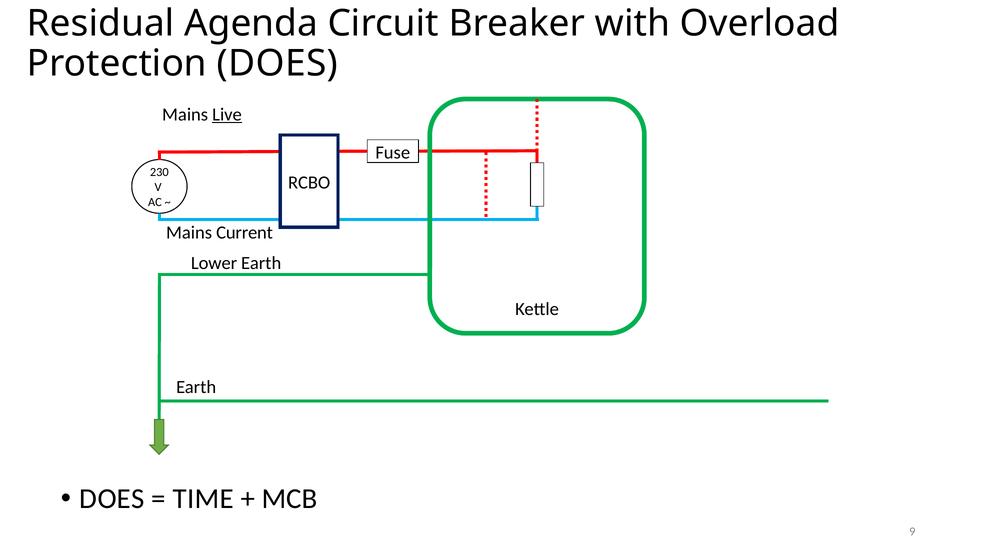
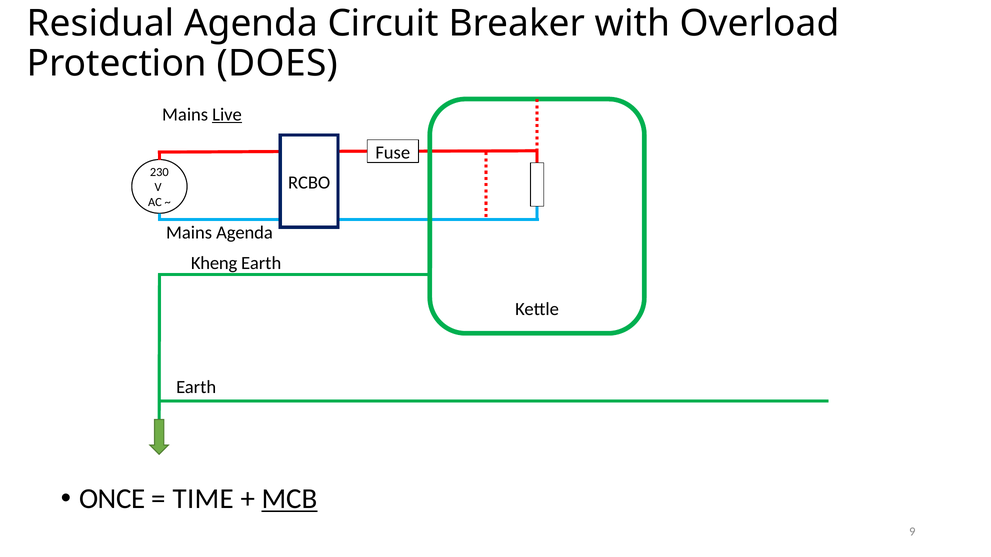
Mains Current: Current -> Agenda
Lower: Lower -> Kheng
DOES at (112, 499): DOES -> ONCE
MCB underline: none -> present
